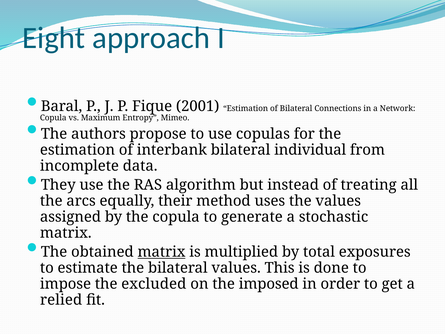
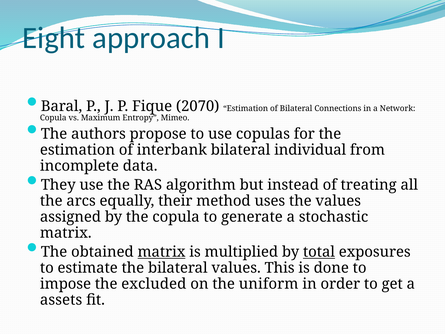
2001: 2001 -> 2070
total underline: none -> present
imposed: imposed -> uniform
relied: relied -> assets
